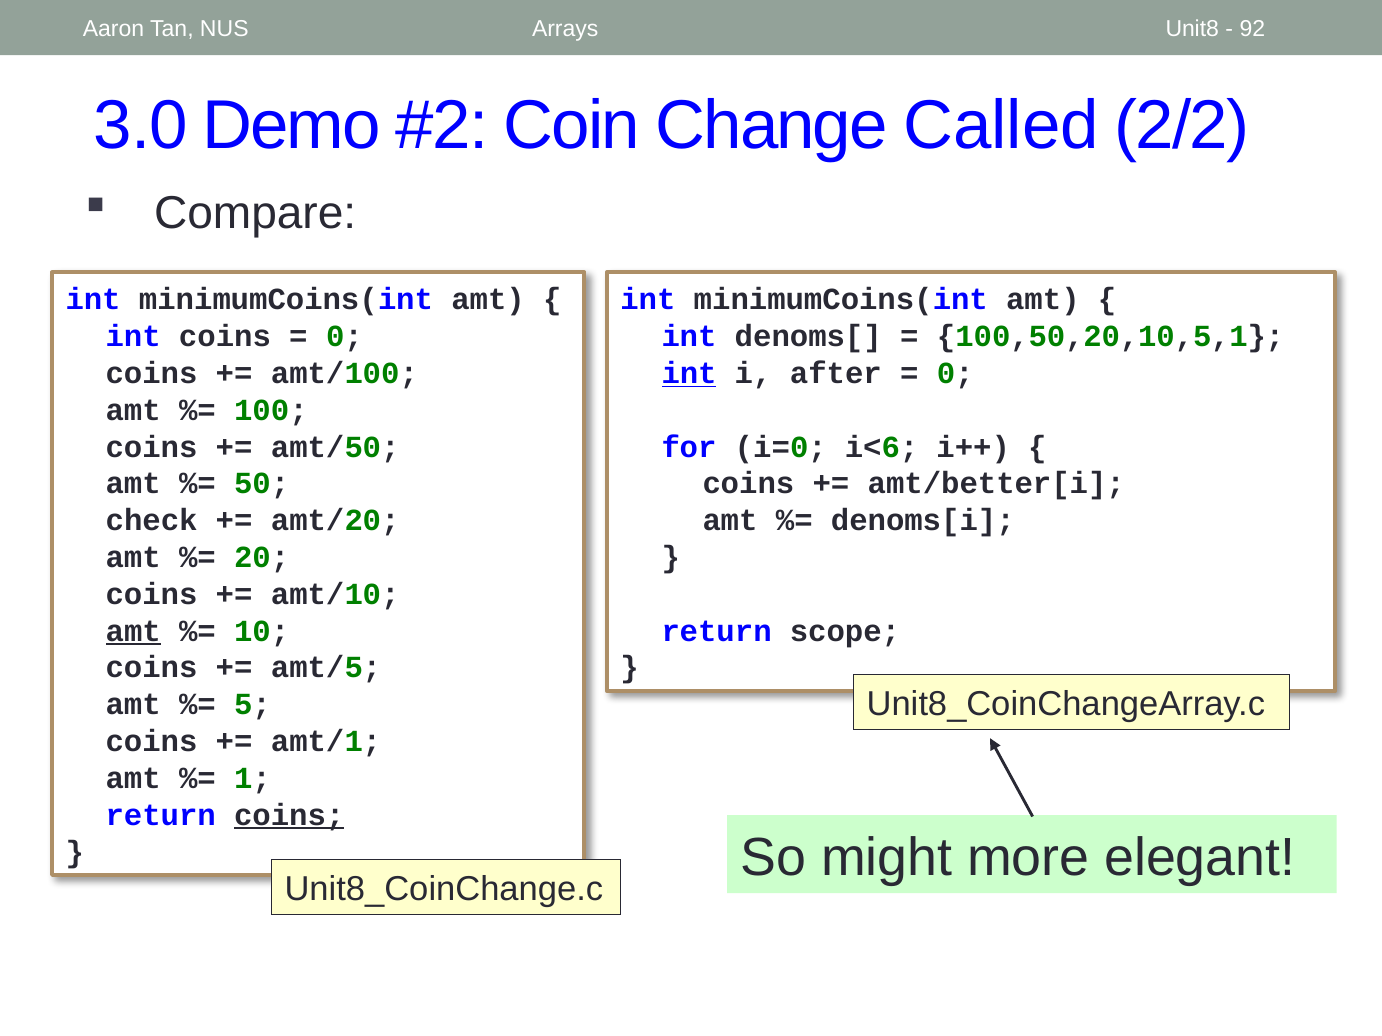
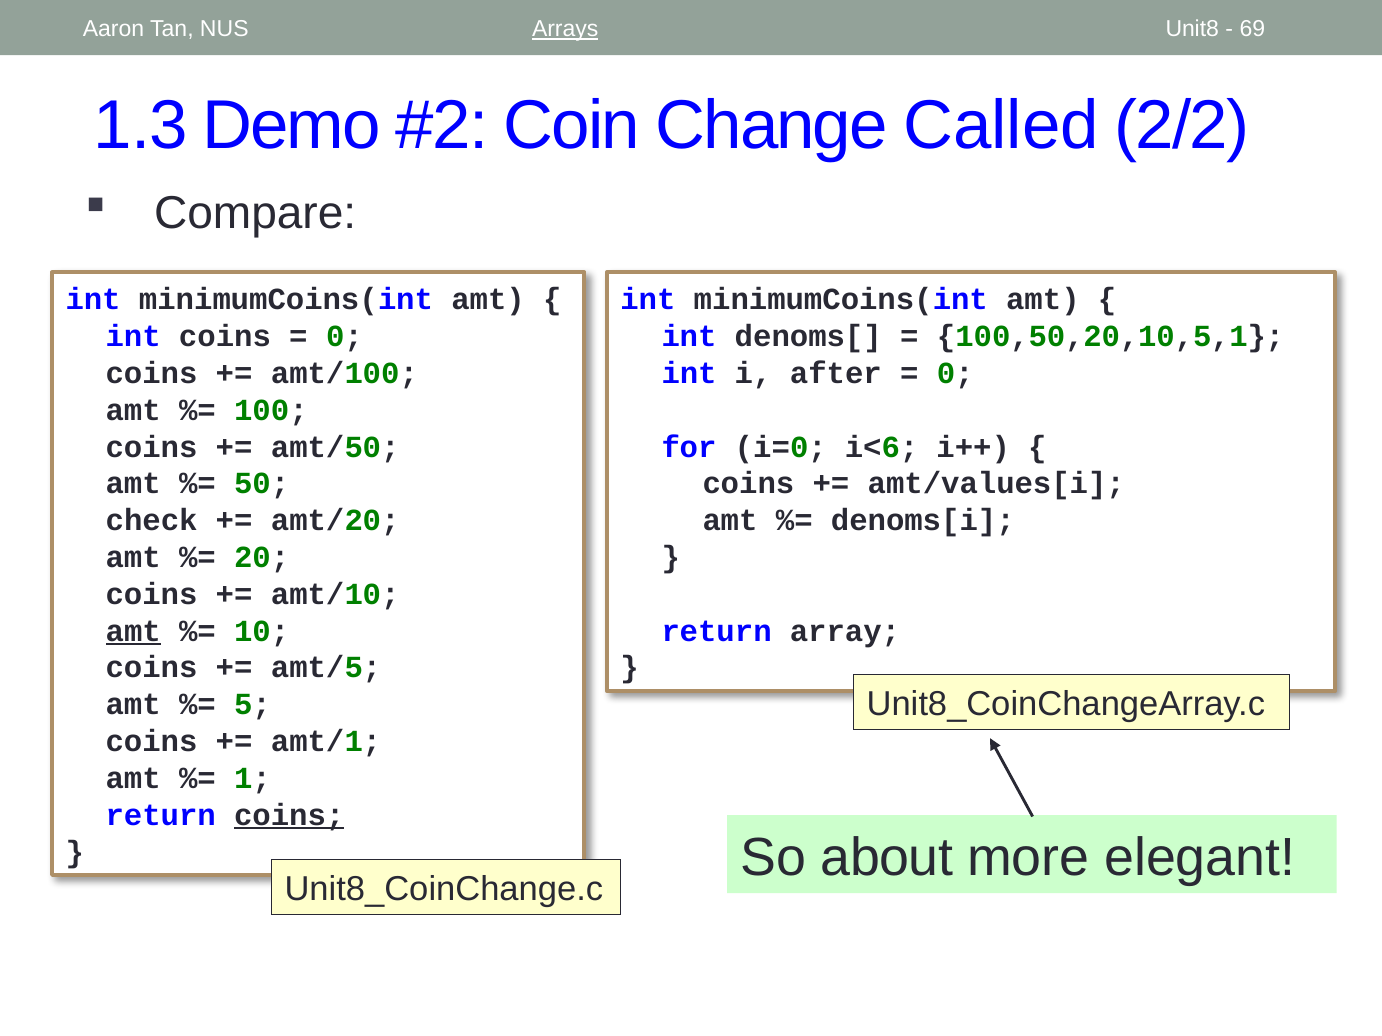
Arrays underline: none -> present
92: 92 -> 69
3.0: 3.0 -> 1.3
int at (689, 374) underline: present -> none
amt/better[i: amt/better[i -> amt/values[i
scope: scope -> array
might: might -> about
